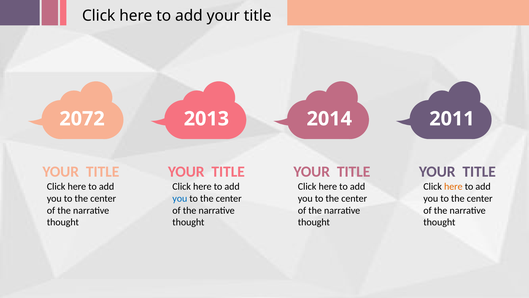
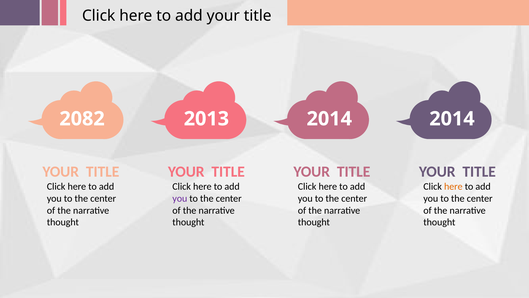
2072: 2072 -> 2082
2014 2011: 2011 -> 2014
you at (180, 198) colour: blue -> purple
